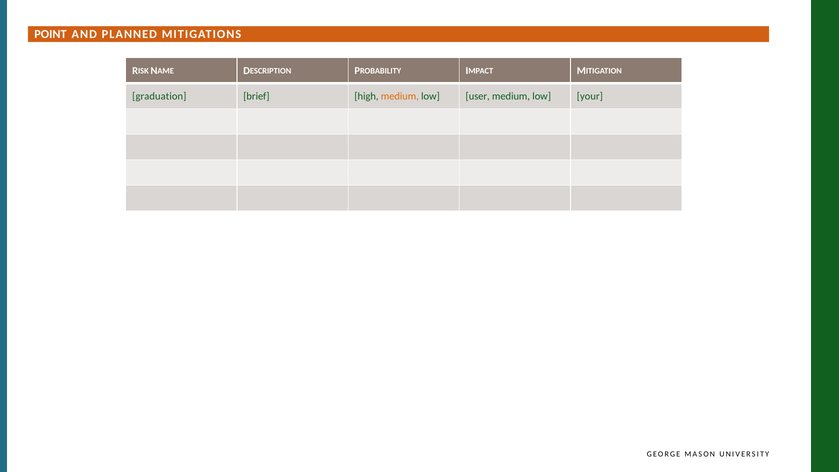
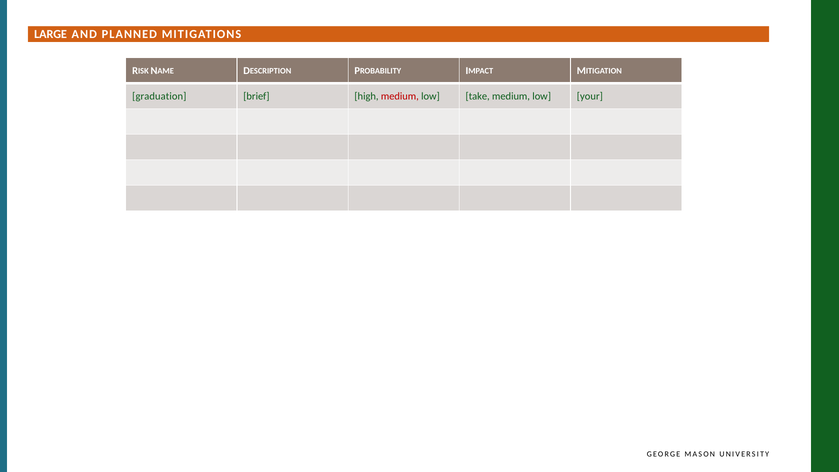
POINT: POINT -> LARGE
medium at (400, 96) colour: orange -> red
user: user -> take
